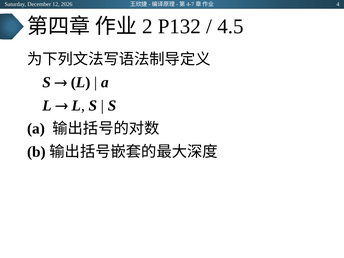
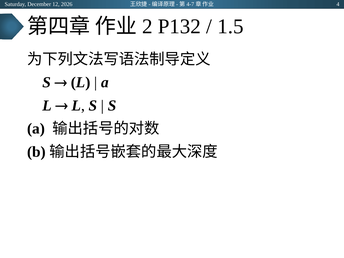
4.5: 4.5 -> 1.5
